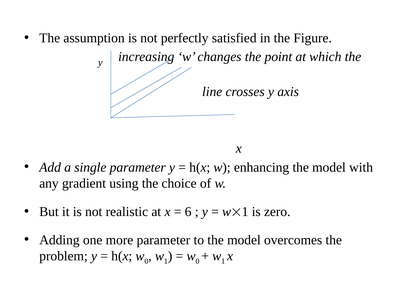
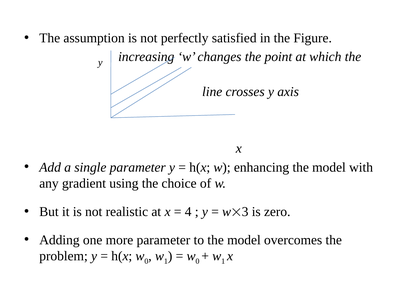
6: 6 -> 4
1 at (245, 211): 1 -> 3
